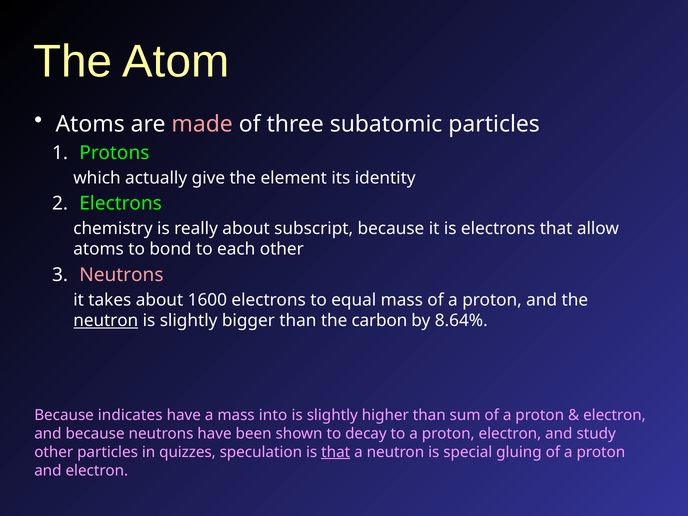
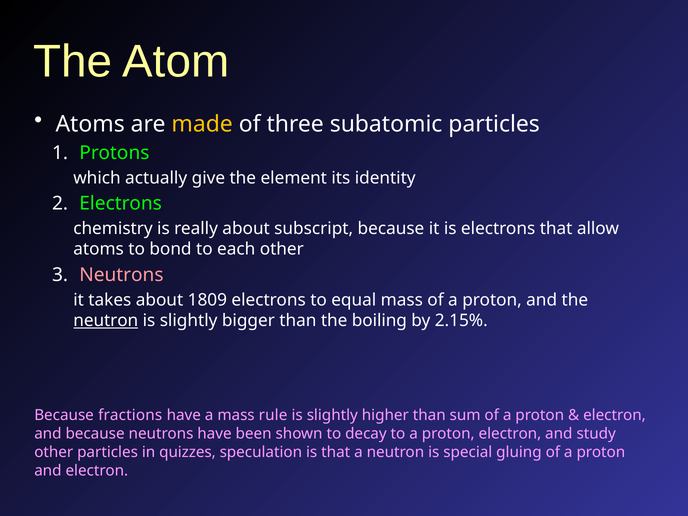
made colour: pink -> yellow
1600: 1600 -> 1809
carbon: carbon -> boiling
8.64%: 8.64% -> 2.15%
indicates: indicates -> fractions
into: into -> rule
that at (336, 452) underline: present -> none
